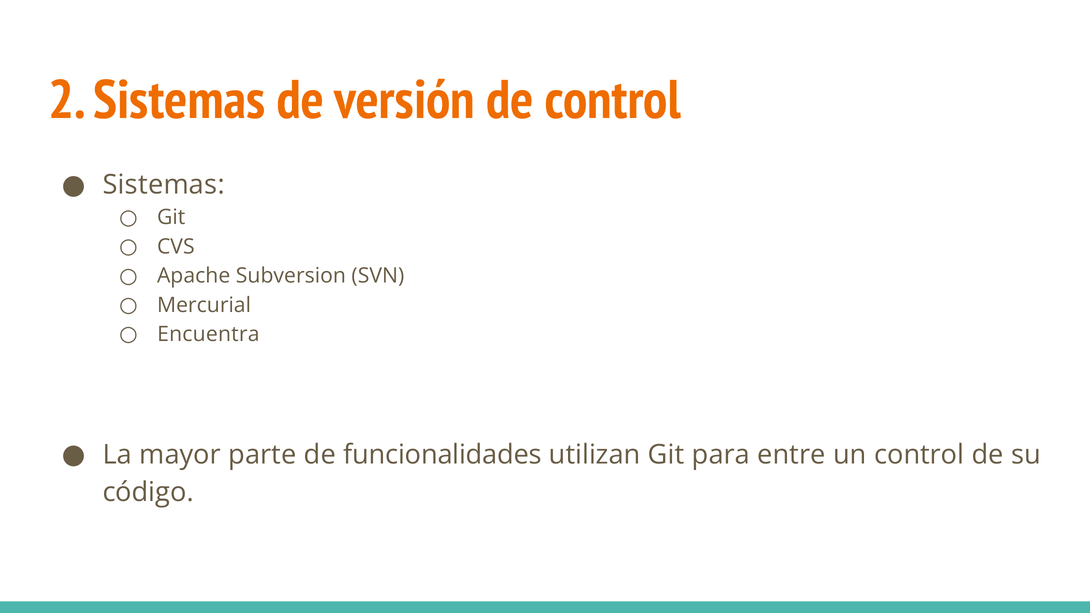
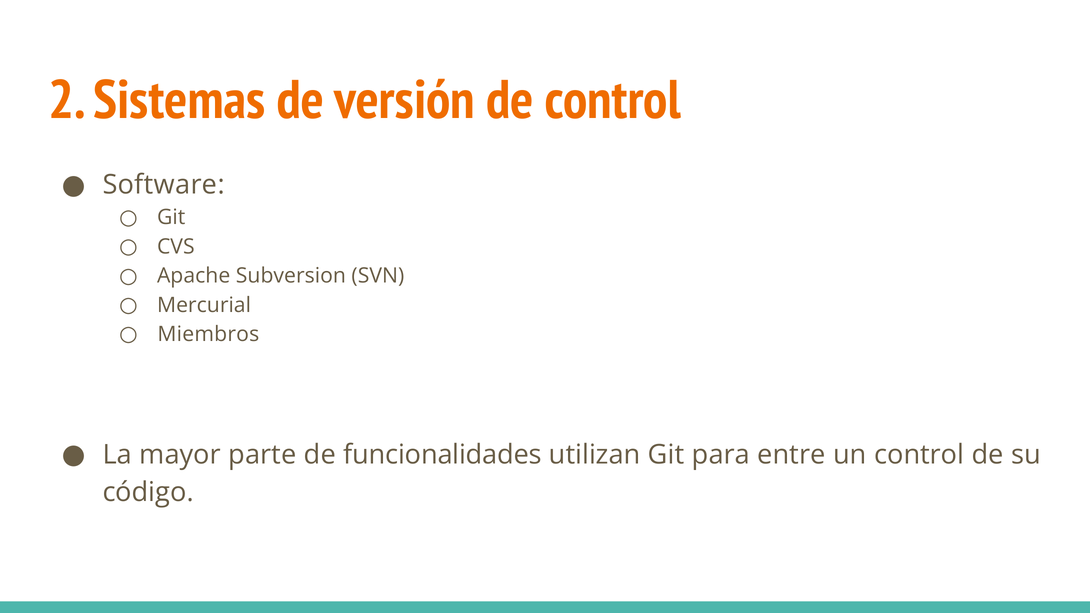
Sistemas at (164, 185): Sistemas -> Software
Encuentra: Encuentra -> Miembros
